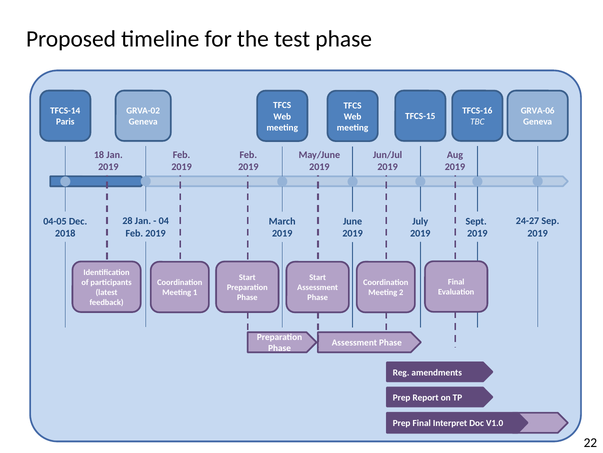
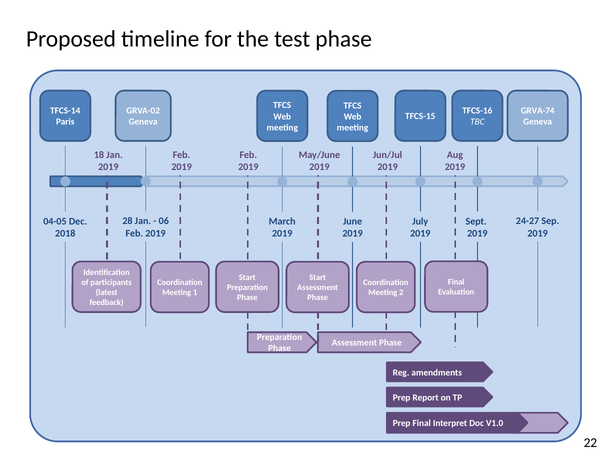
GRVA-06: GRVA-06 -> GRVA-74
04: 04 -> 06
